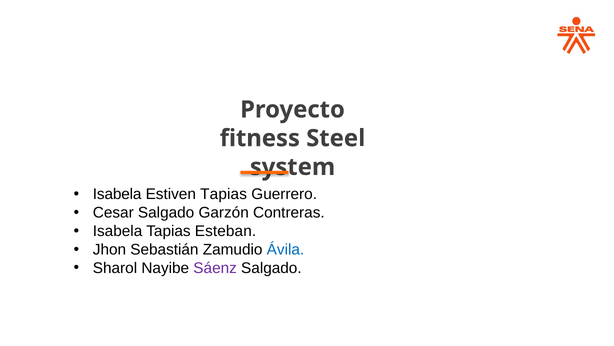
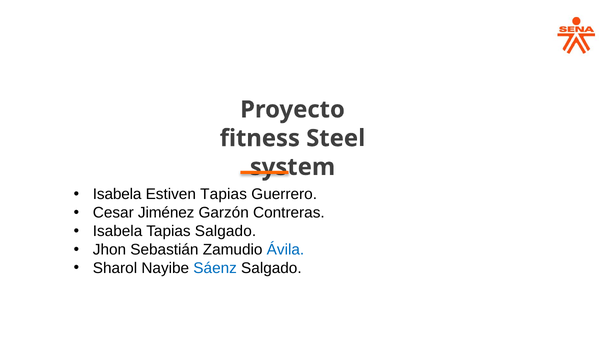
Cesar Salgado: Salgado -> Jiménez
Tapias Esteban: Esteban -> Salgado
Sáenz colour: purple -> blue
